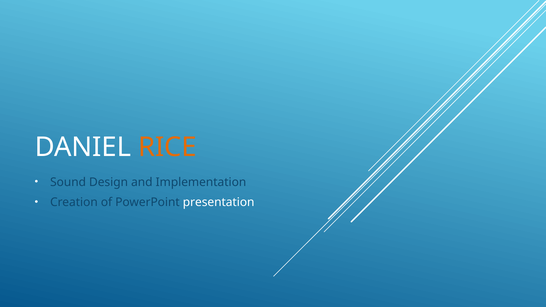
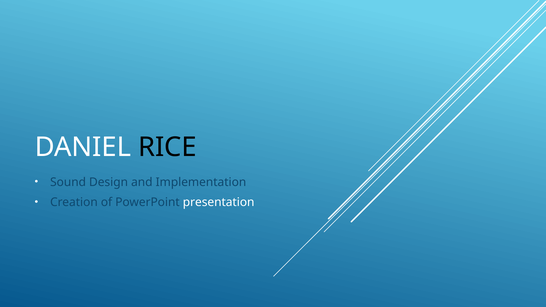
RICE colour: orange -> black
